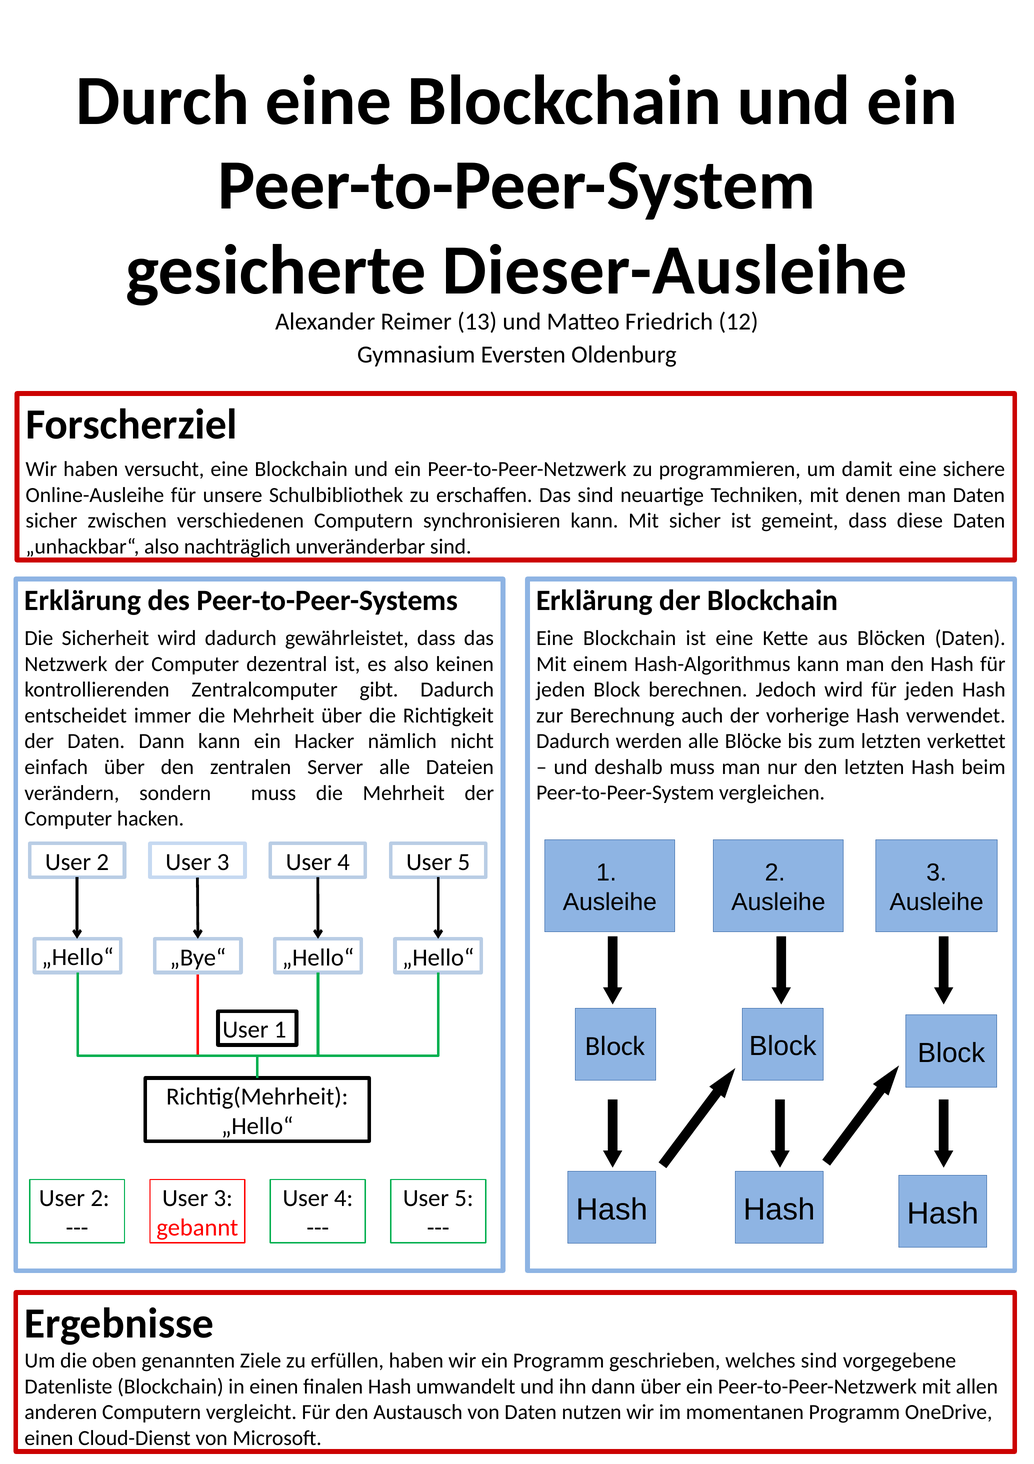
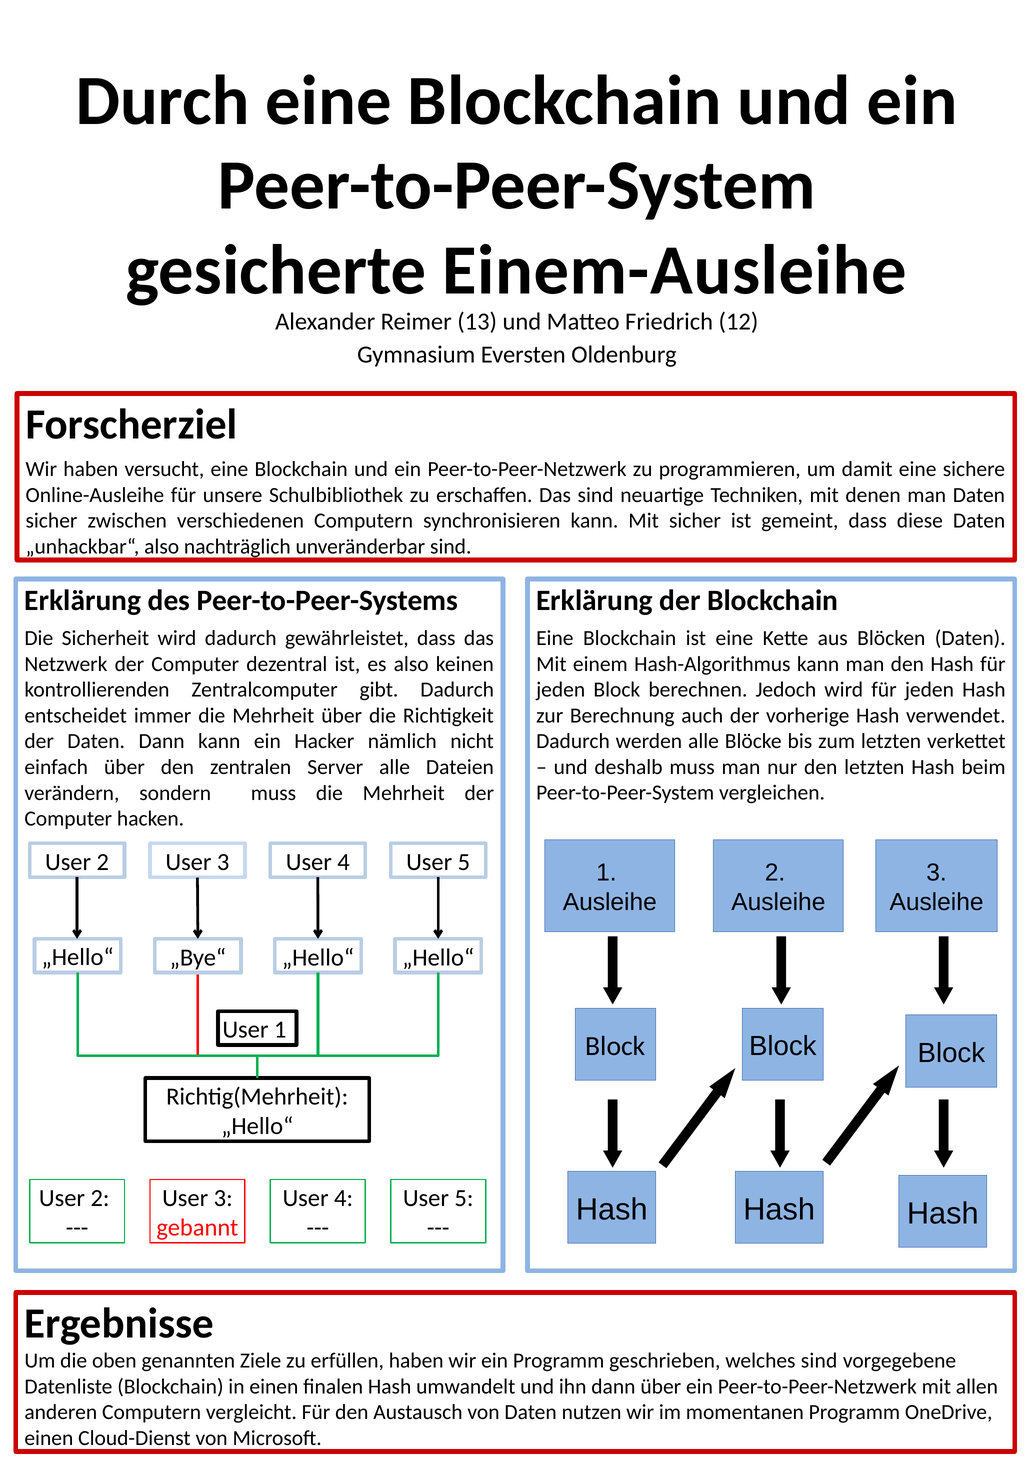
Dieser-Ausleihe: Dieser-Ausleihe -> Einem-Ausleihe
